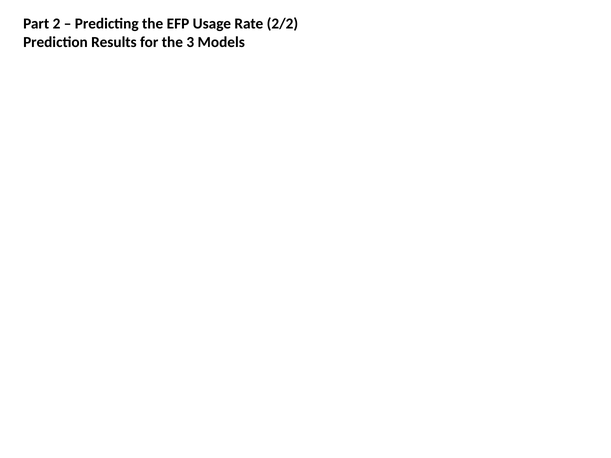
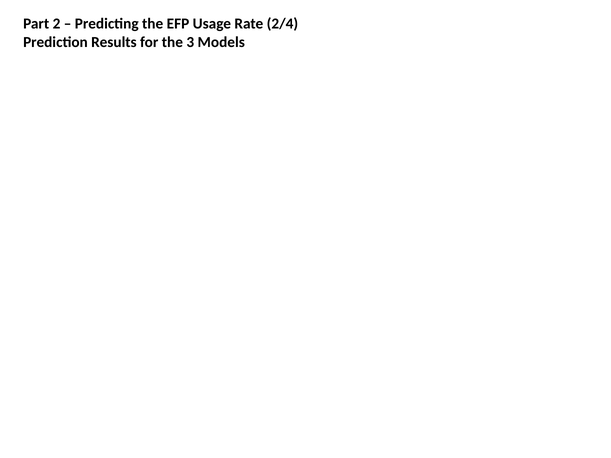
2/2: 2/2 -> 2/4
